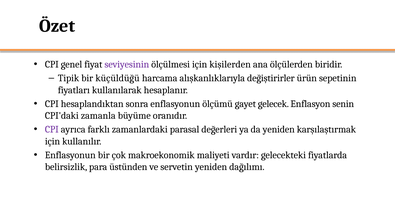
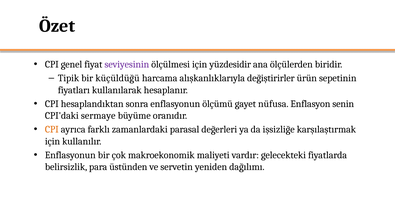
kişilerden: kişilerden -> yüzdesidir
gelecek: gelecek -> nüfusa
zamanla: zamanla -> sermaye
CPI at (52, 130) colour: purple -> orange
da yeniden: yeniden -> işsizliğe
